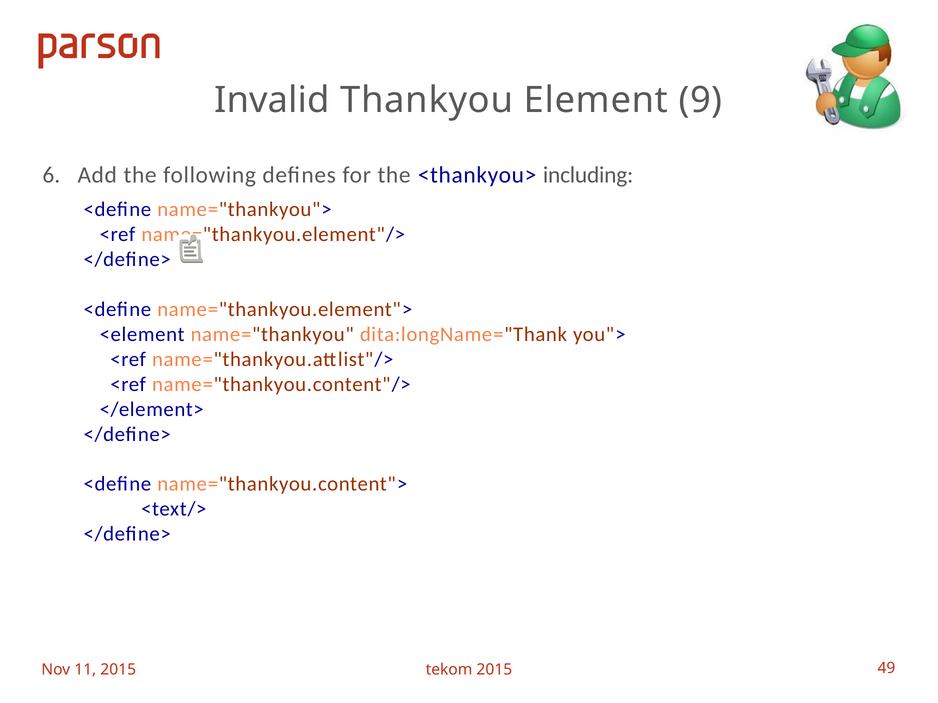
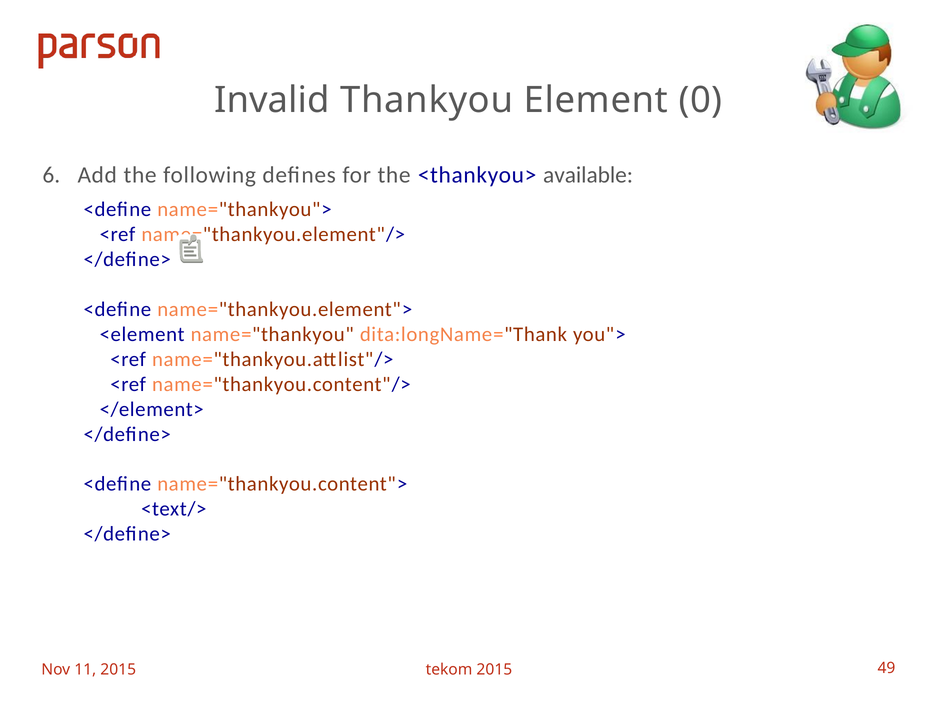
9: 9 -> 0
including: including -> available
